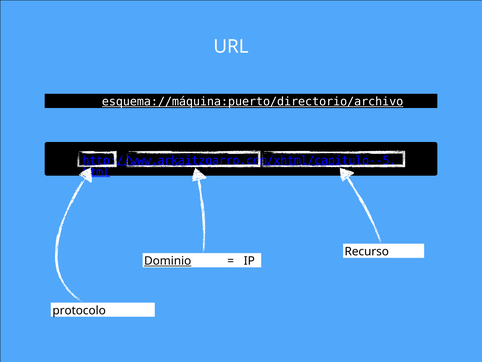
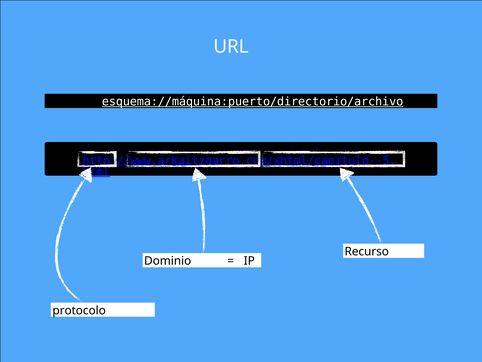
Dominio underline: present -> none
